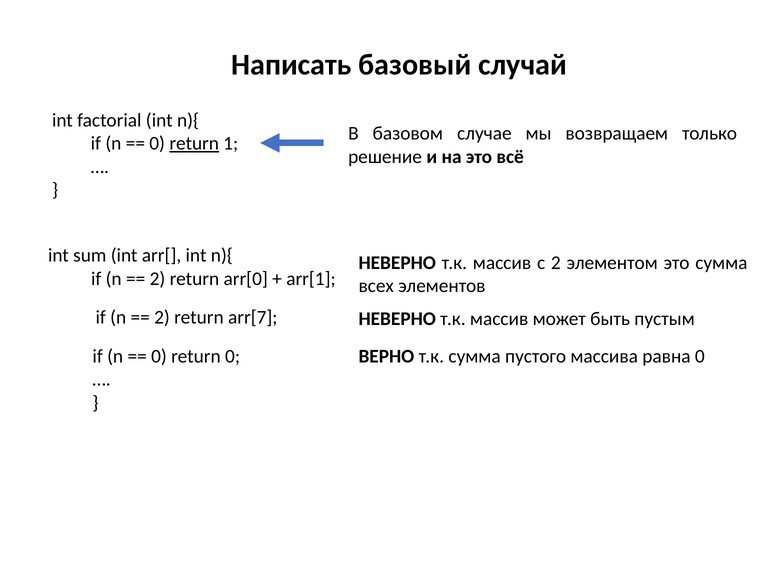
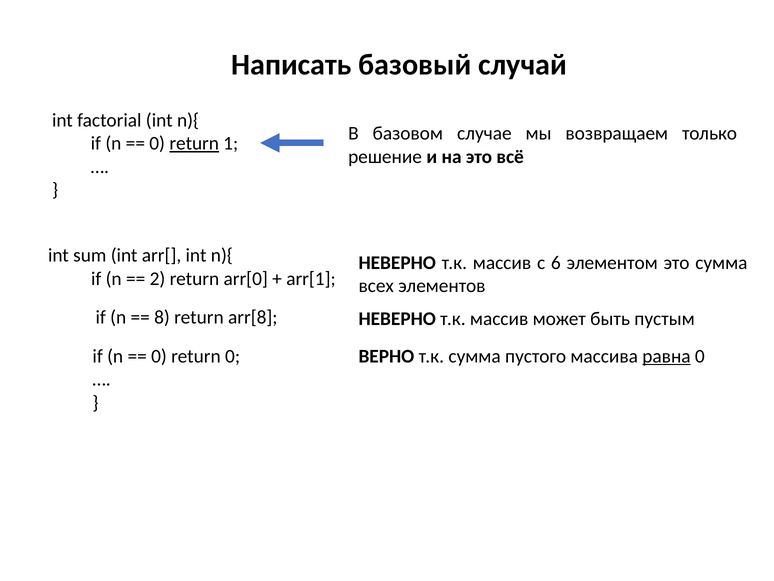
с 2: 2 -> 6
2 at (162, 317): 2 -> 8
arr[7: arr[7 -> arr[8
равна underline: none -> present
